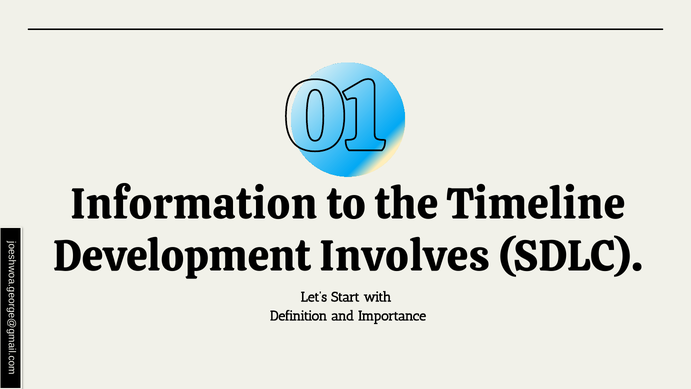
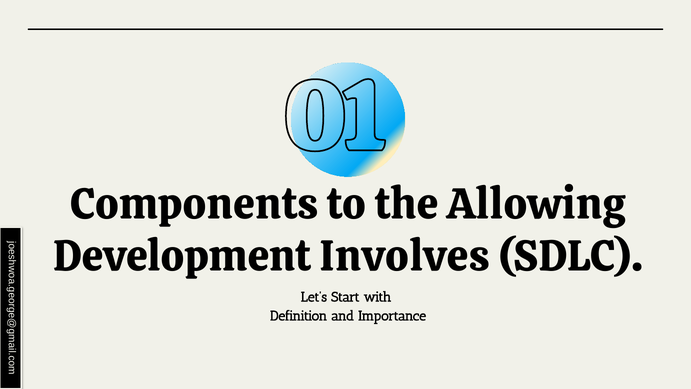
Information: Information -> Components
Timeline: Timeline -> Allowing
